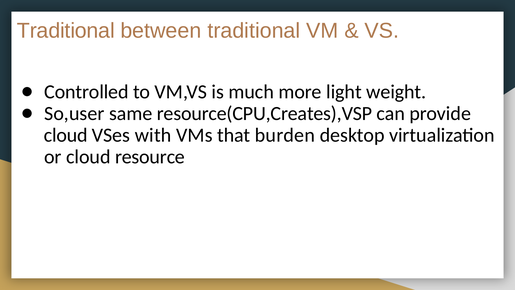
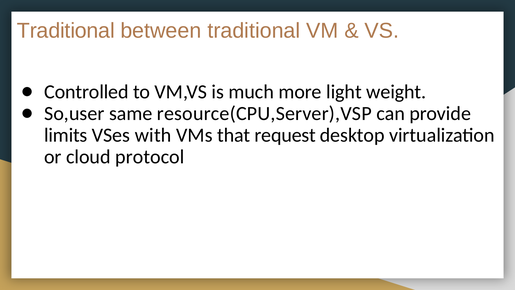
resource(CPU,Creates),VSP: resource(CPU,Creates),VSP -> resource(CPU,Server),VSP
cloud at (66, 135): cloud -> limits
burden: burden -> request
resource: resource -> protocol
